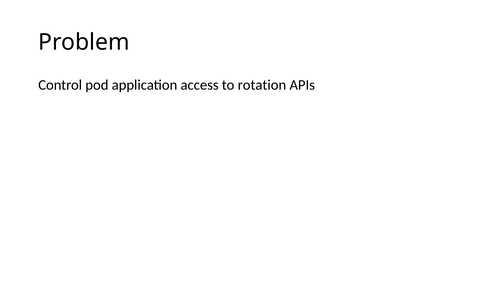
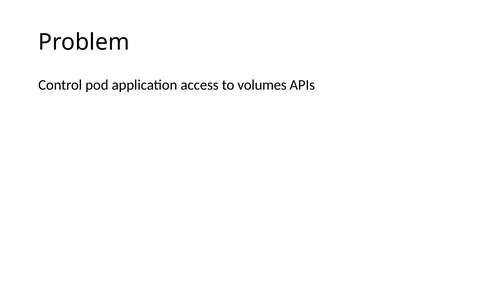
rotation: rotation -> volumes
